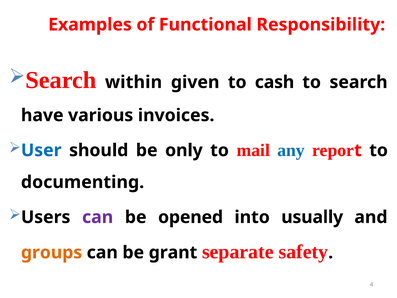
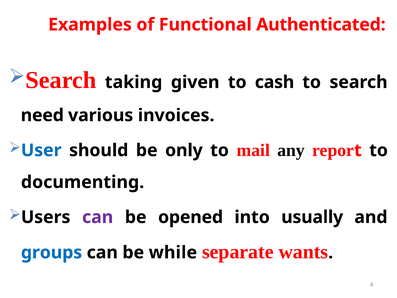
Responsibility: Responsibility -> Authenticated
within: within -> taking
have: have -> need
any colour: blue -> black
groups colour: orange -> blue
grant: grant -> while
safety: safety -> wants
